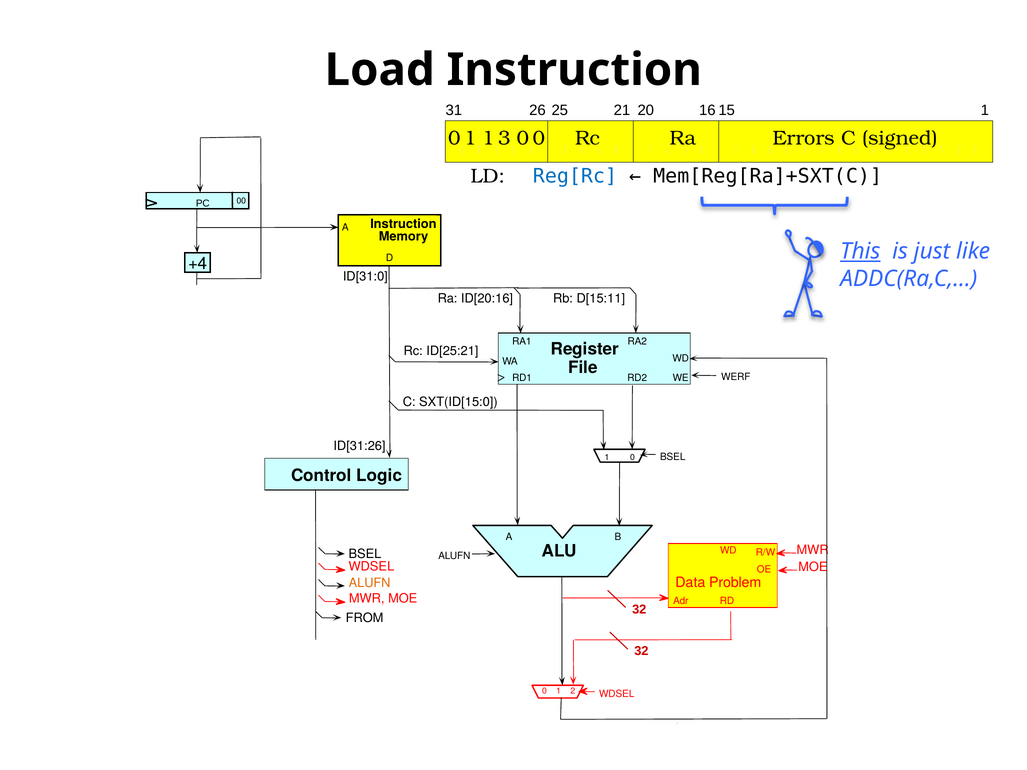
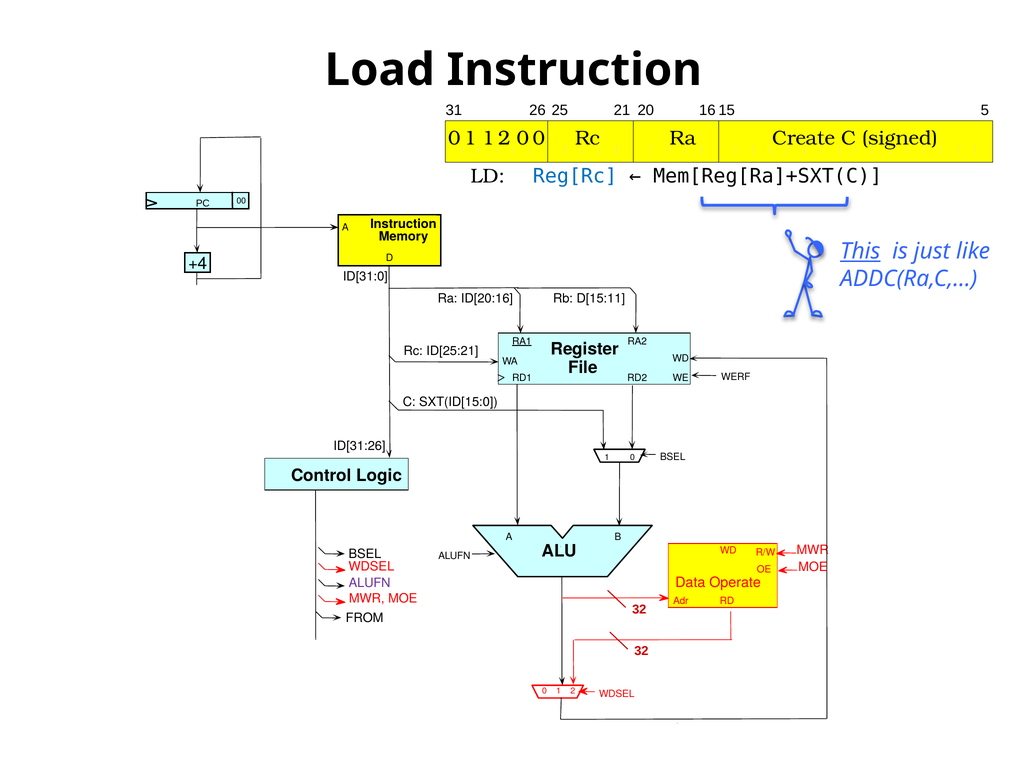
16 1: 1 -> 5
0 3: 3 -> 2
Errors: Errors -> Create
RA1 underline: none -> present
Problem: Problem -> Operate
ALUFN at (370, 583) colour: orange -> purple
